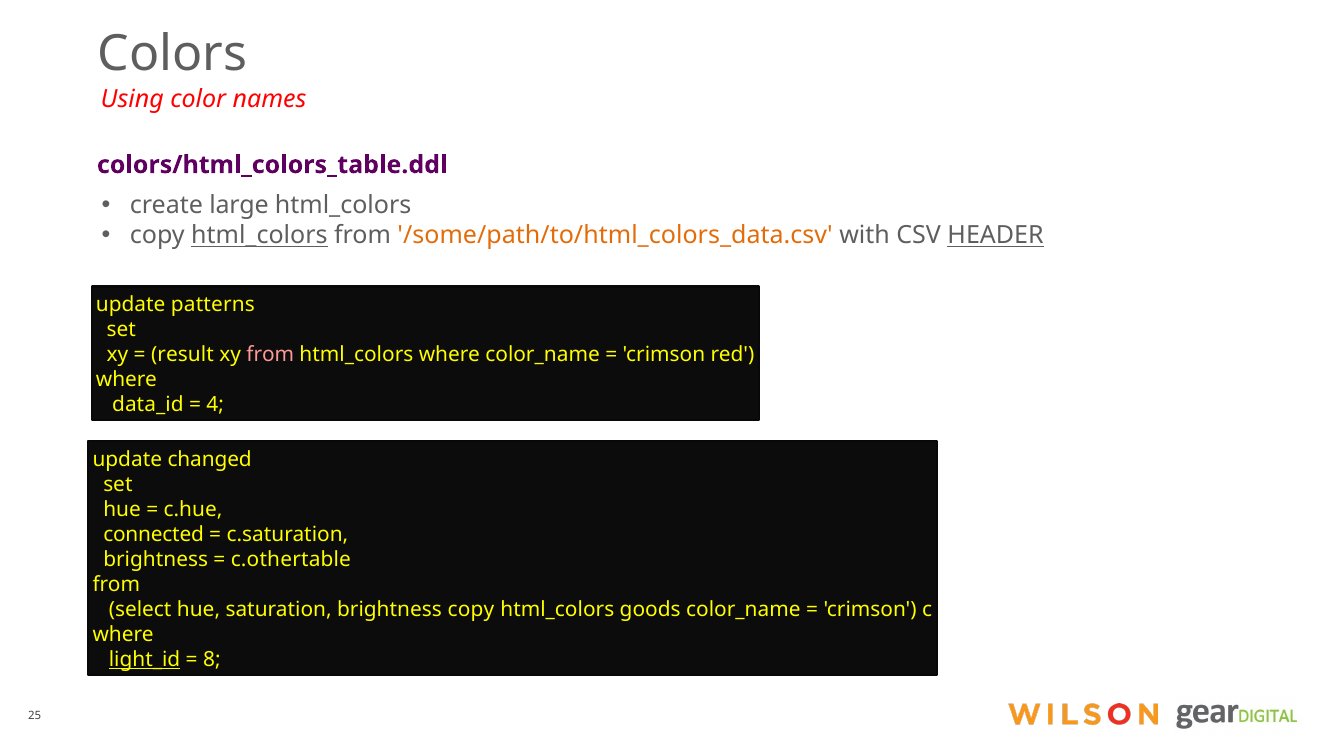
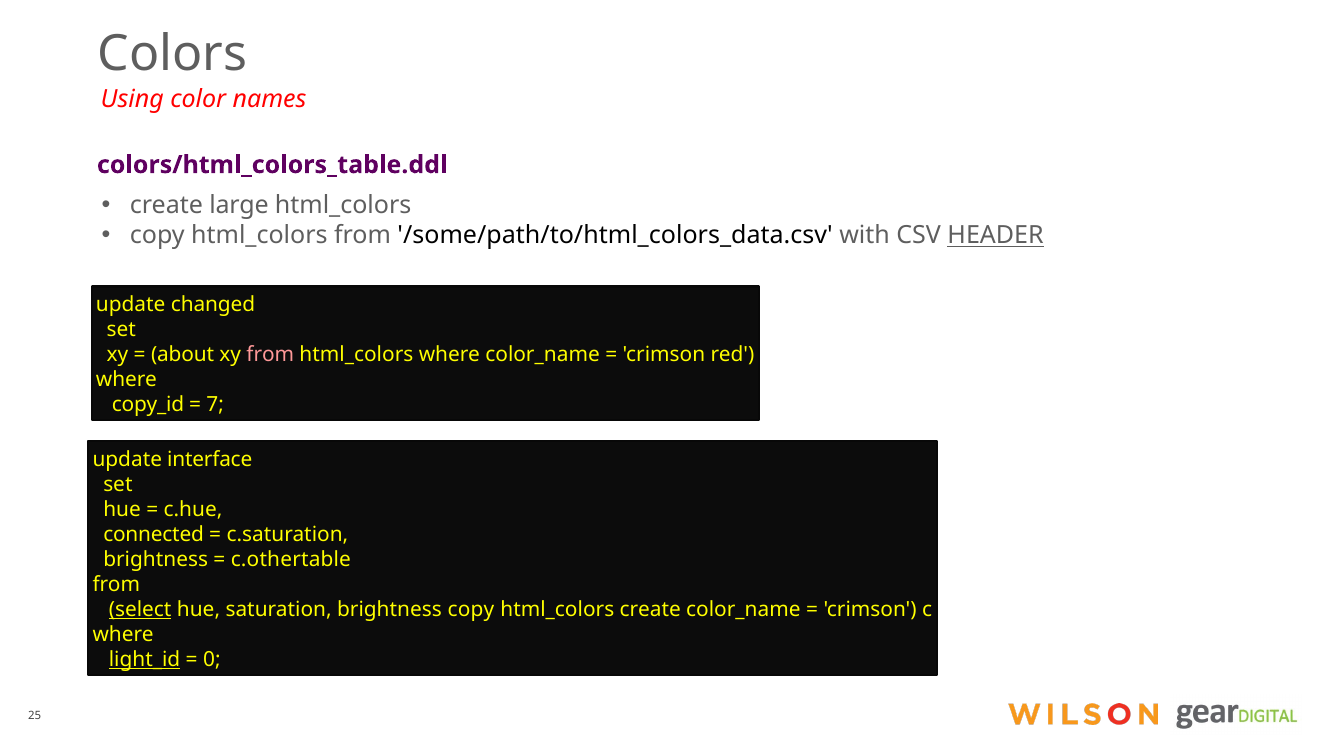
html_colors at (259, 236) underline: present -> none
/some/path/to/html_colors_data.csv colour: orange -> black
patterns: patterns -> changed
result: result -> about
data_id: data_id -> copy_id
4: 4 -> 7
changed: changed -> interface
select underline: none -> present
html_colors goods: goods -> create
8: 8 -> 0
